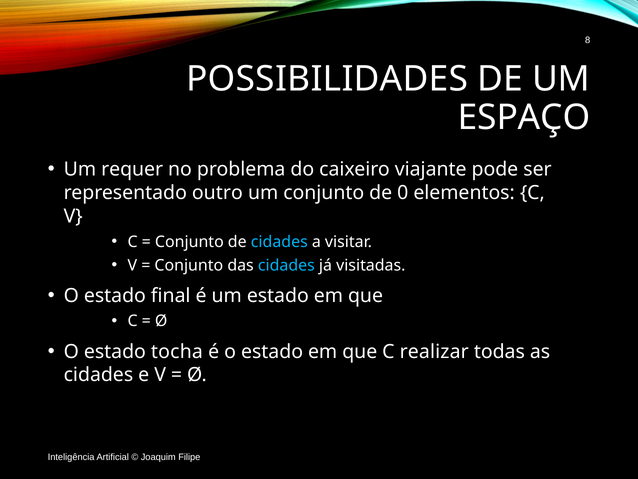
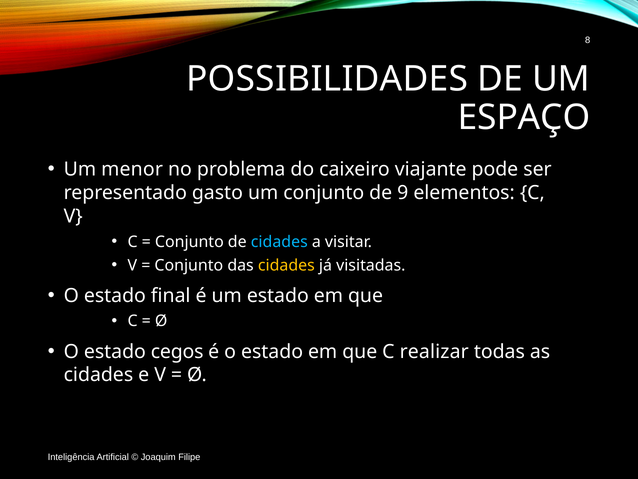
requer: requer -> menor
outro: outro -> gasto
0: 0 -> 9
cidades at (286, 265) colour: light blue -> yellow
tocha: tocha -> cegos
